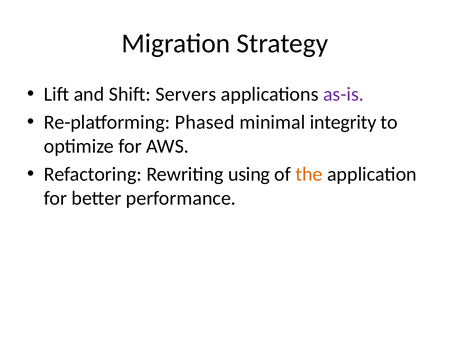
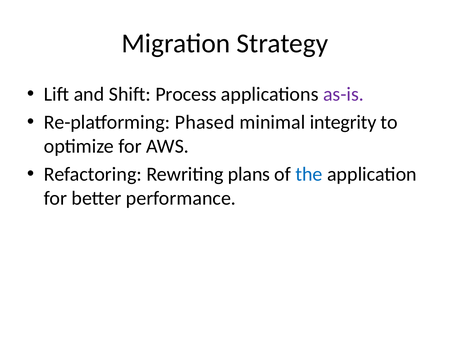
Servers: Servers -> Process
using: using -> plans
the colour: orange -> blue
